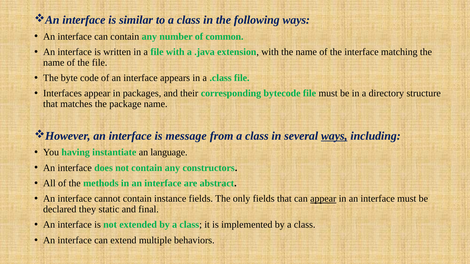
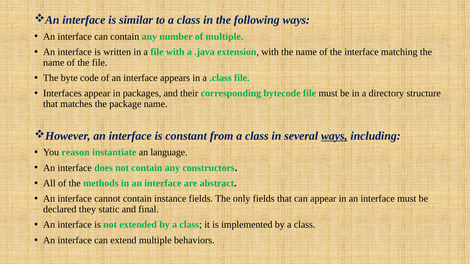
of common: common -> multiple
message: message -> constant
having: having -> reason
appear at (323, 199) underline: present -> none
